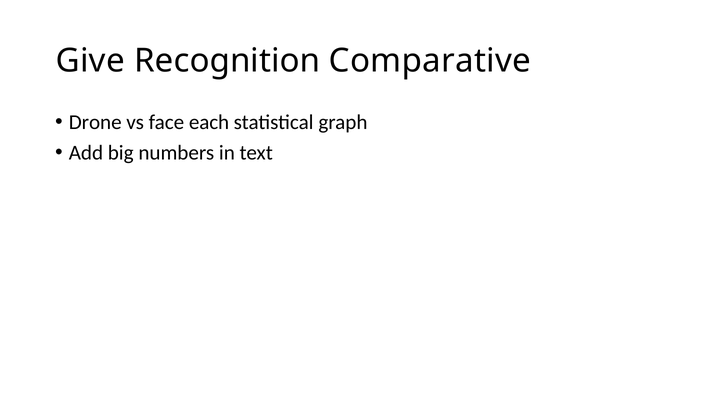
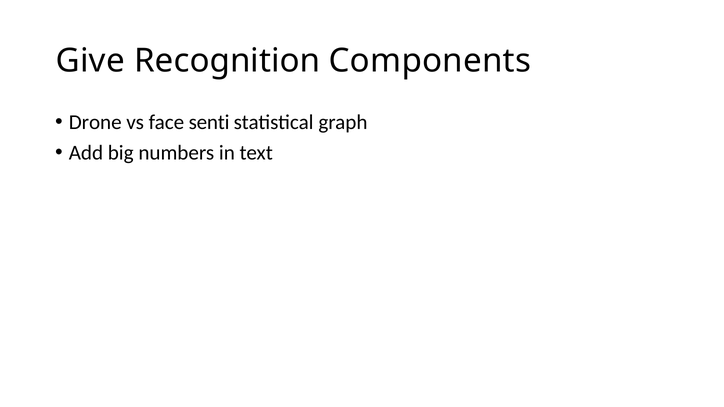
Comparative: Comparative -> Components
each: each -> senti
